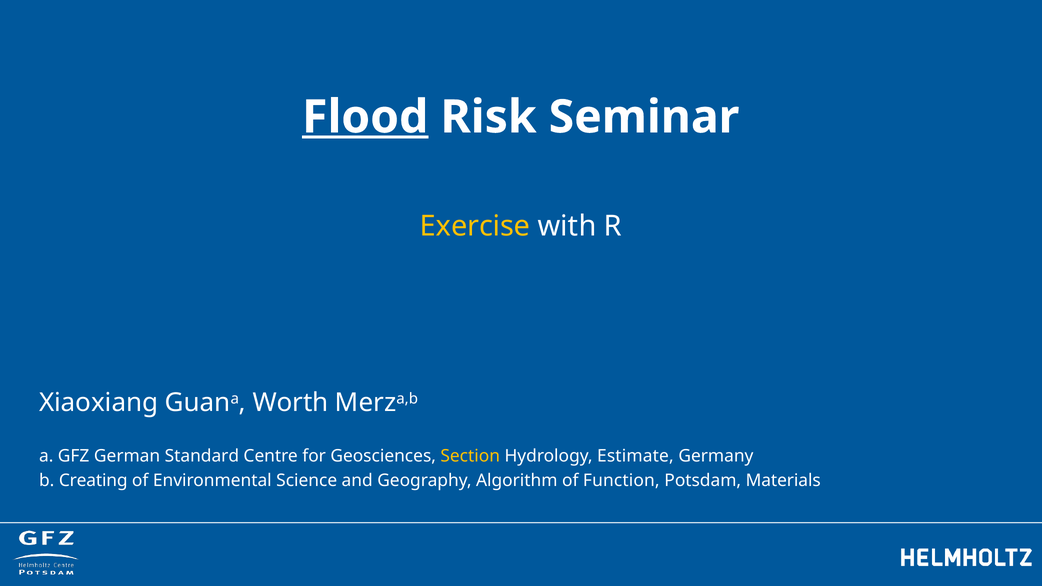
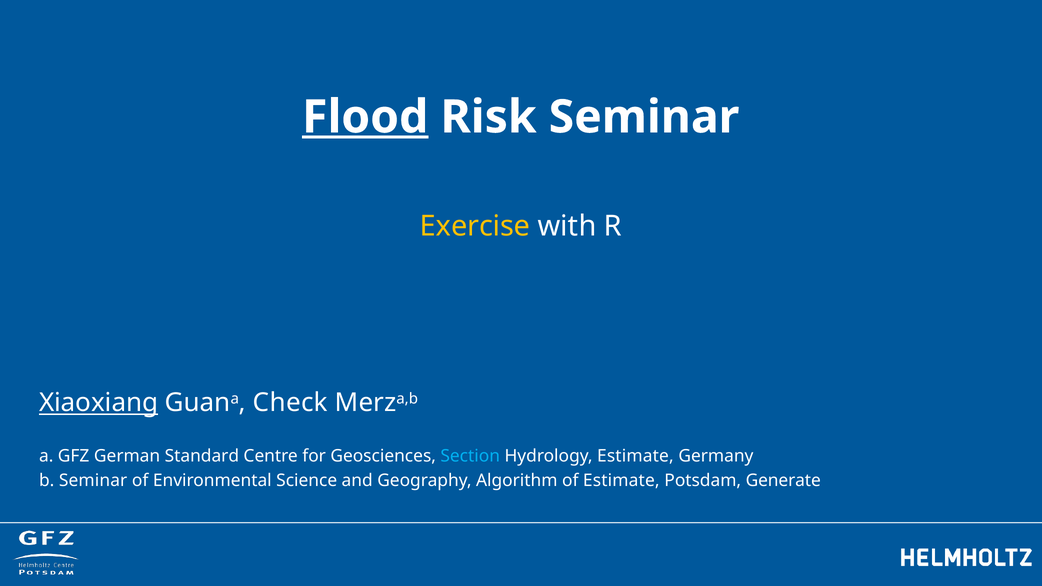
Xiaoxiang underline: none -> present
Worth: Worth -> Check
Section colour: yellow -> light blue
b Creating: Creating -> Seminar
of Function: Function -> Estimate
Materials: Materials -> Generate
